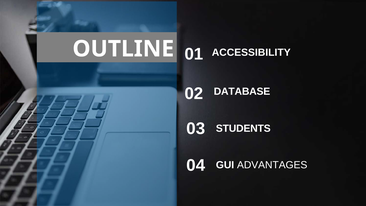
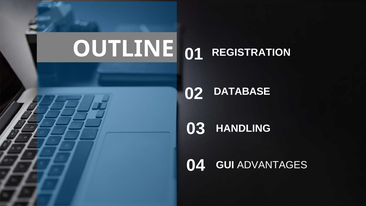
ACCESSIBILITY: ACCESSIBILITY -> REGISTRATION
STUDENTS: STUDENTS -> HANDLING
